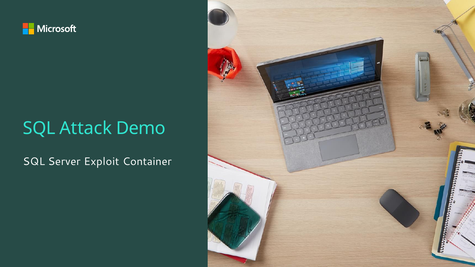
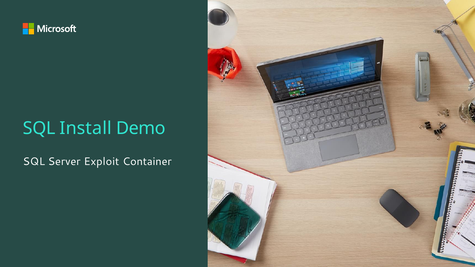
Attack: Attack -> Install
